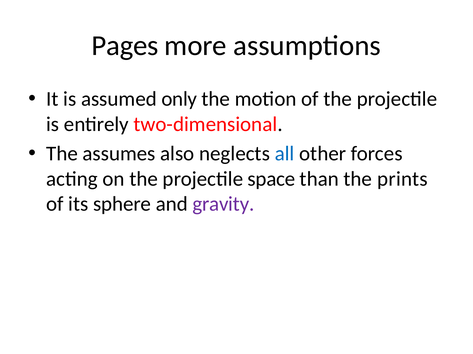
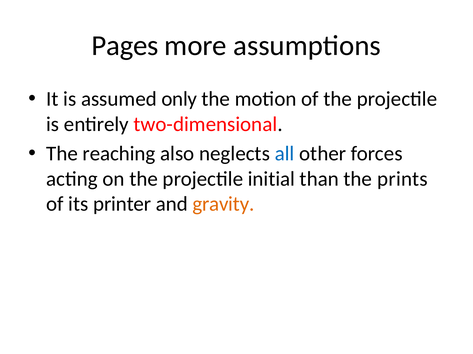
assumes: assumes -> reaching
space: space -> initial
sphere: sphere -> printer
gravity colour: purple -> orange
